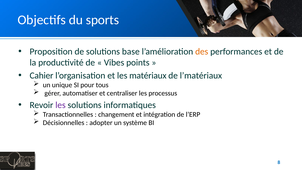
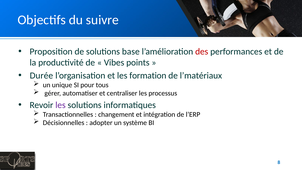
sports: sports -> suivre
des colour: orange -> red
Cahier: Cahier -> Durée
matériaux: matériaux -> formation
